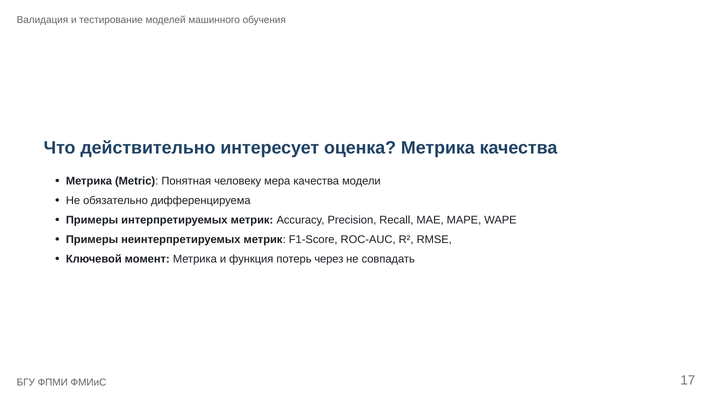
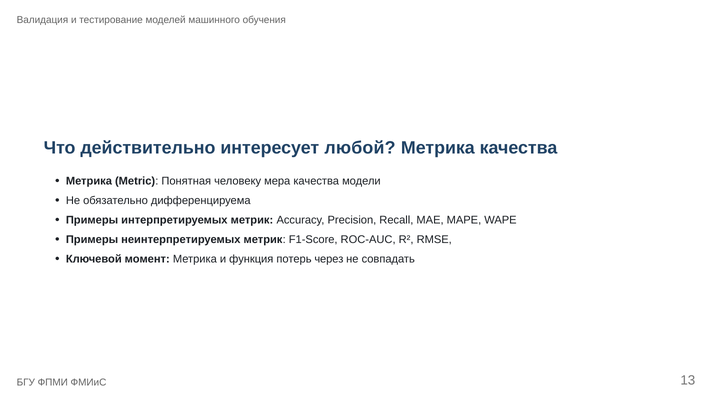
оценка: оценка -> любой
17: 17 -> 13
